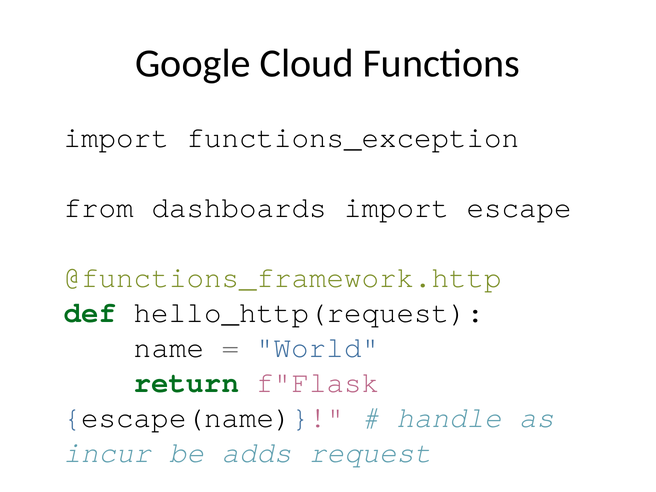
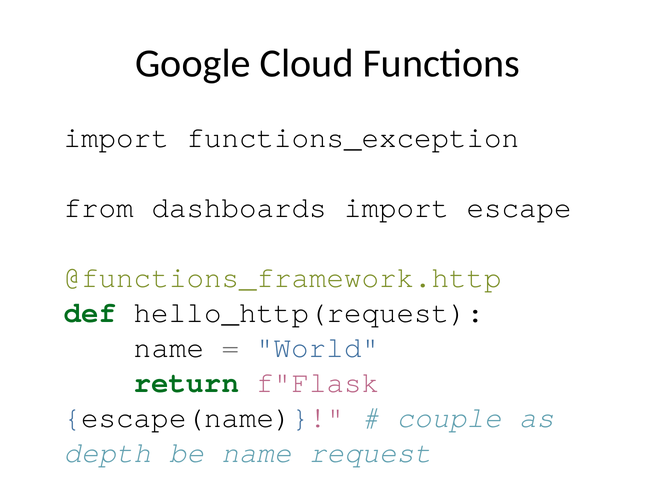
handle: handle -> couple
incur: incur -> depth
be adds: adds -> name
